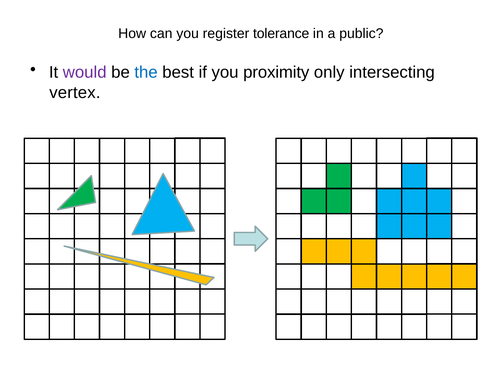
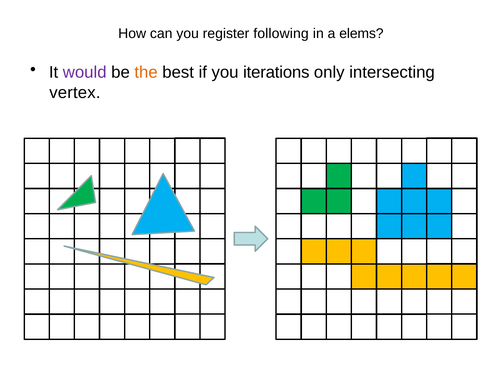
tolerance: tolerance -> following
public: public -> elems
the colour: blue -> orange
proximity: proximity -> iterations
